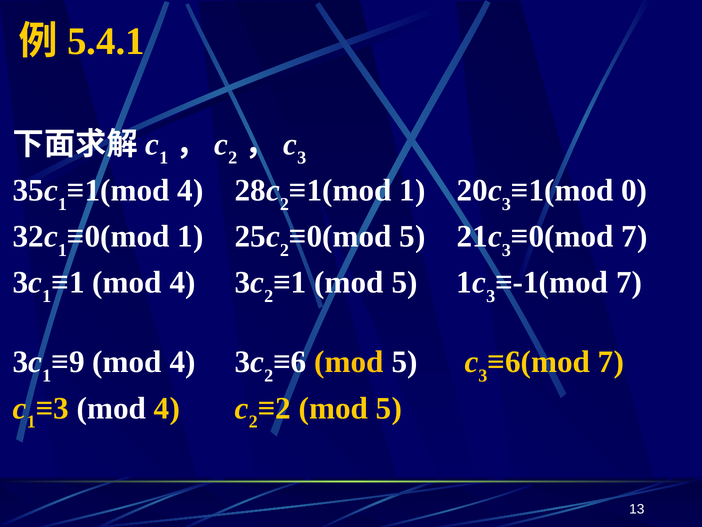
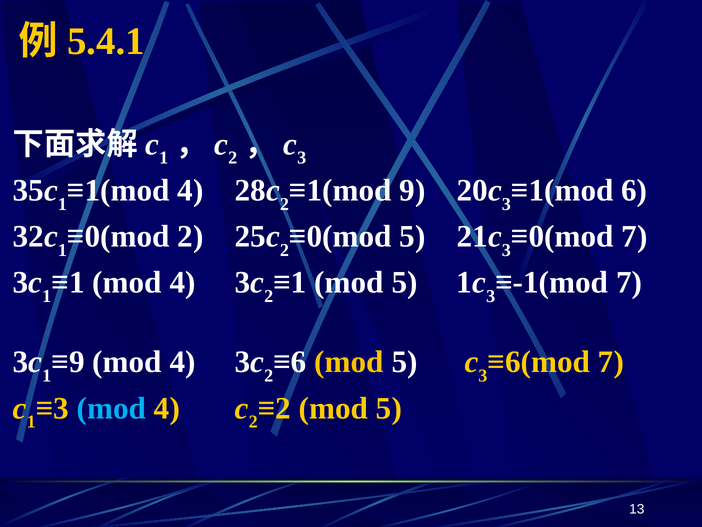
1 at (412, 190): 1 -> 9
0: 0 -> 6
1 at (190, 236): 1 -> 2
mod at (112, 408) colour: white -> light blue
